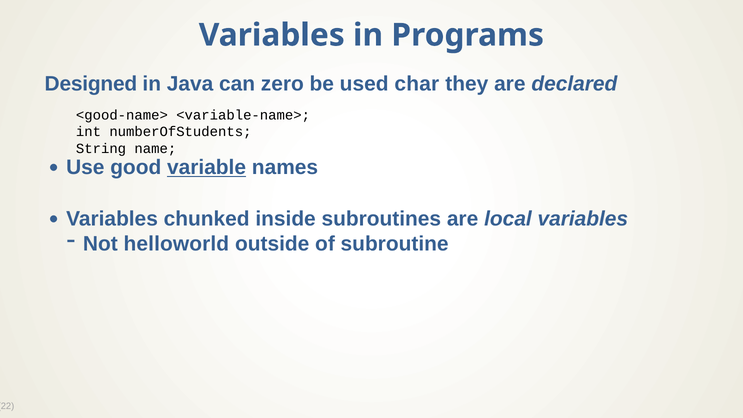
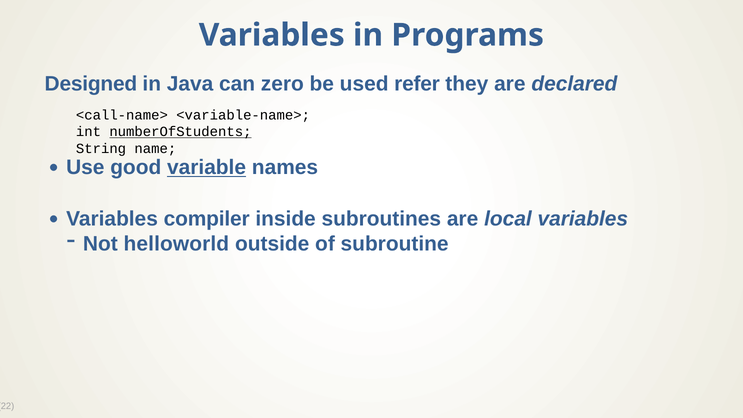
char: char -> refer
<good-name>: <good-name> -> <call-name>
numberOfStudents underline: none -> present
chunked: chunked -> compiler
